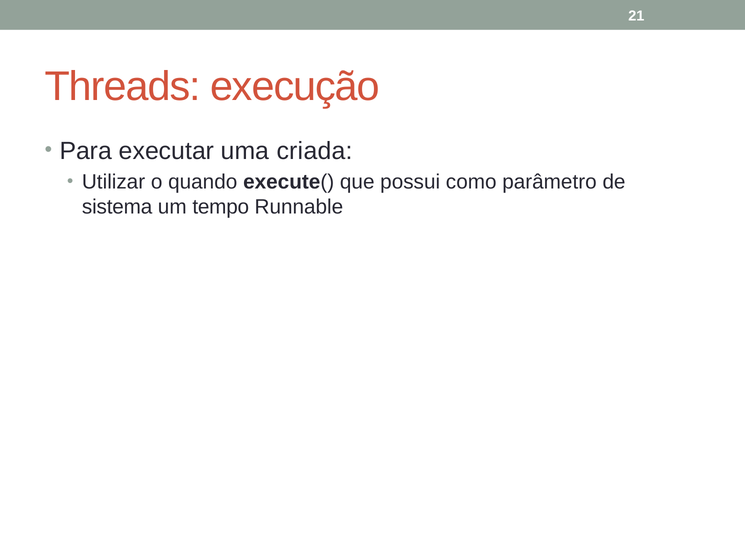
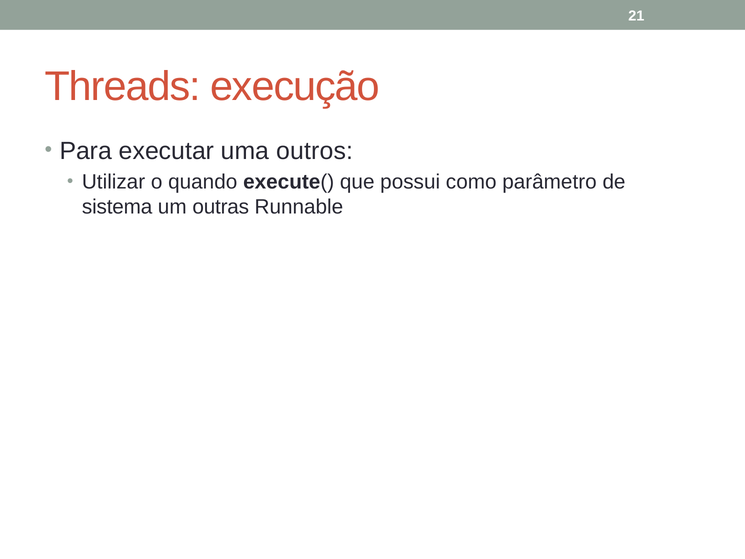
criada: criada -> outros
tempo: tempo -> outras
